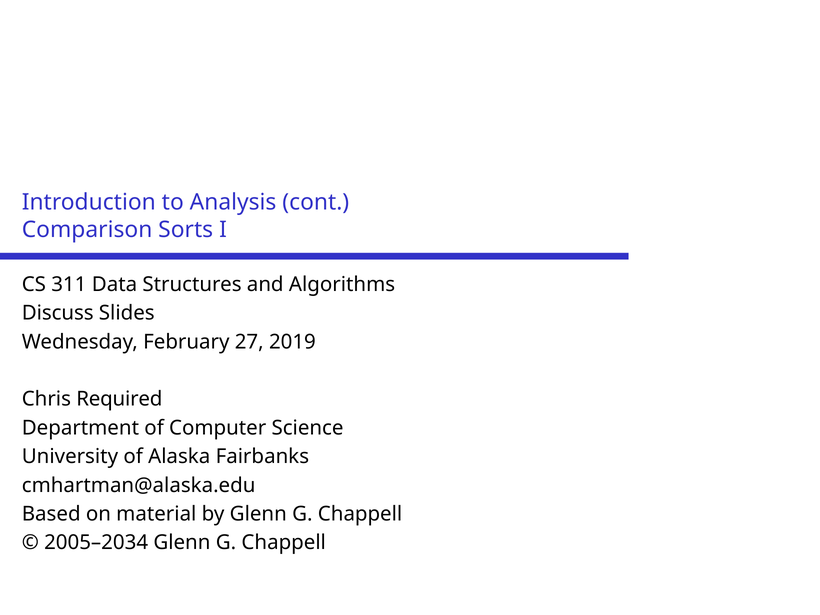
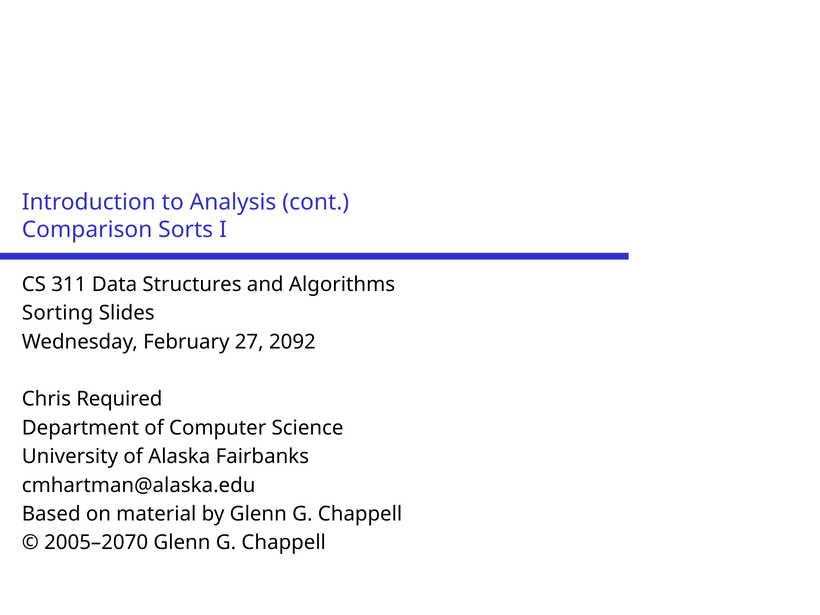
Discuss: Discuss -> Sorting
2019: 2019 -> 2092
2005–2034: 2005–2034 -> 2005–2070
